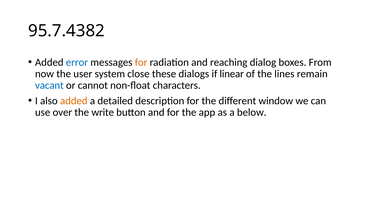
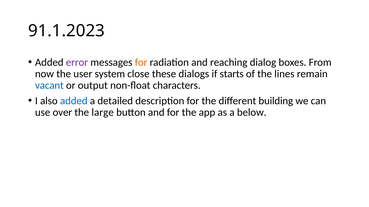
95.7.4382: 95.7.4382 -> 91.1.2023
error colour: blue -> purple
linear: linear -> starts
cannot: cannot -> output
added at (74, 101) colour: orange -> blue
window: window -> building
write: write -> large
